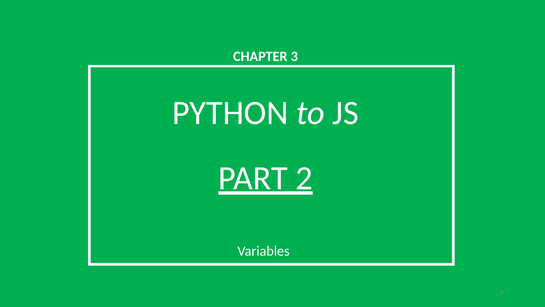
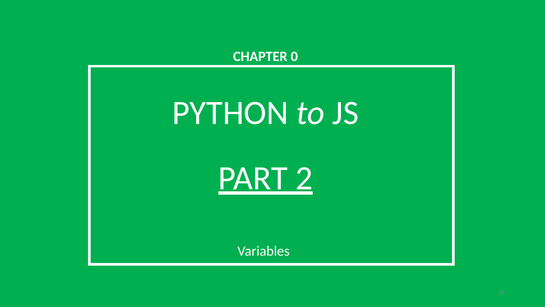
3: 3 -> 0
